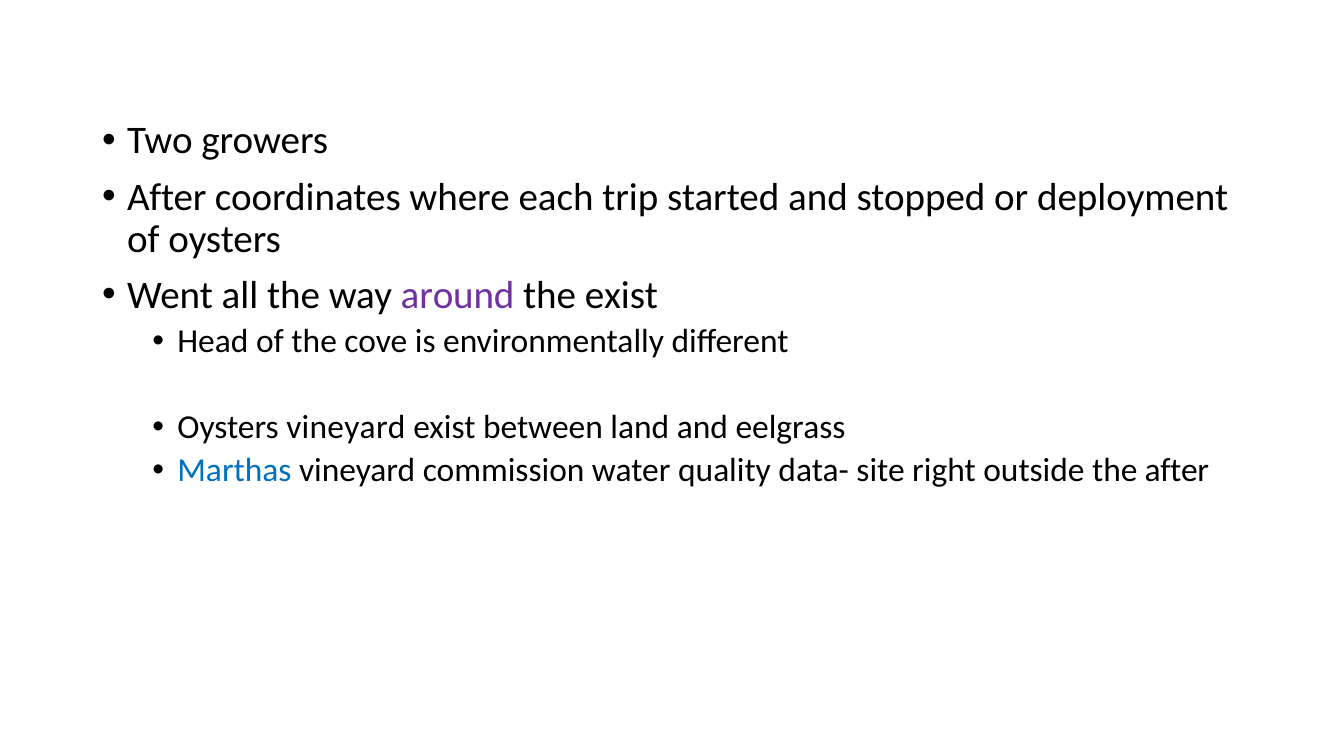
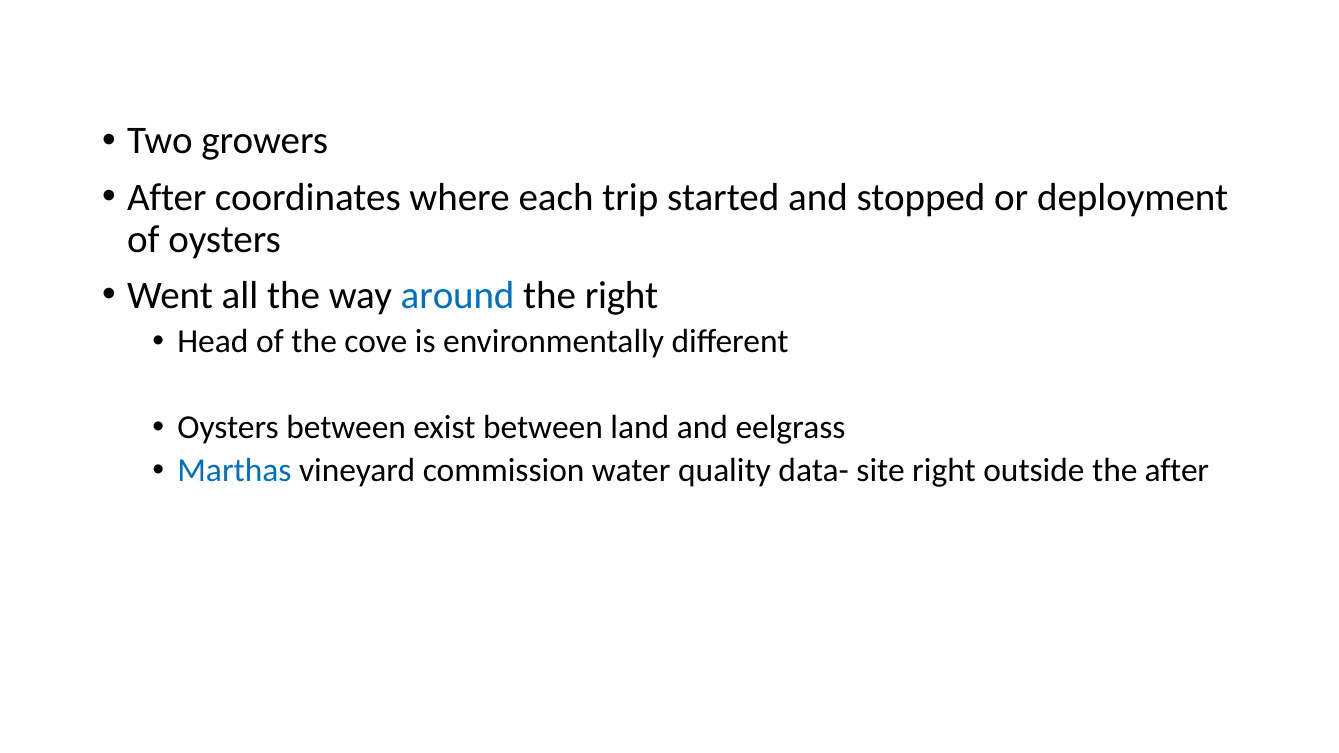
around colour: purple -> blue
the exist: exist -> right
Oysters vineyard: vineyard -> between
